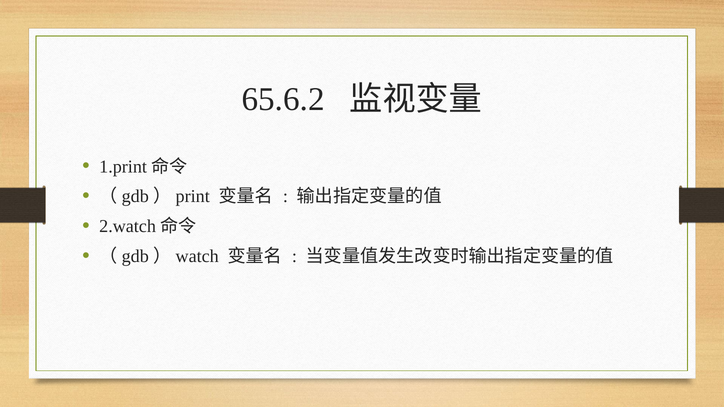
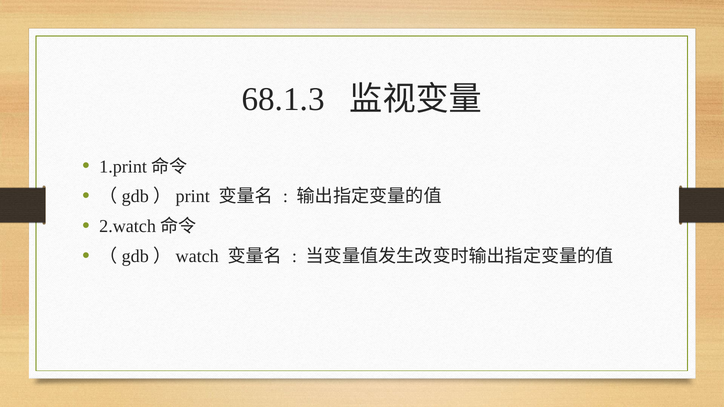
65.6.2: 65.6.2 -> 68.1.3
